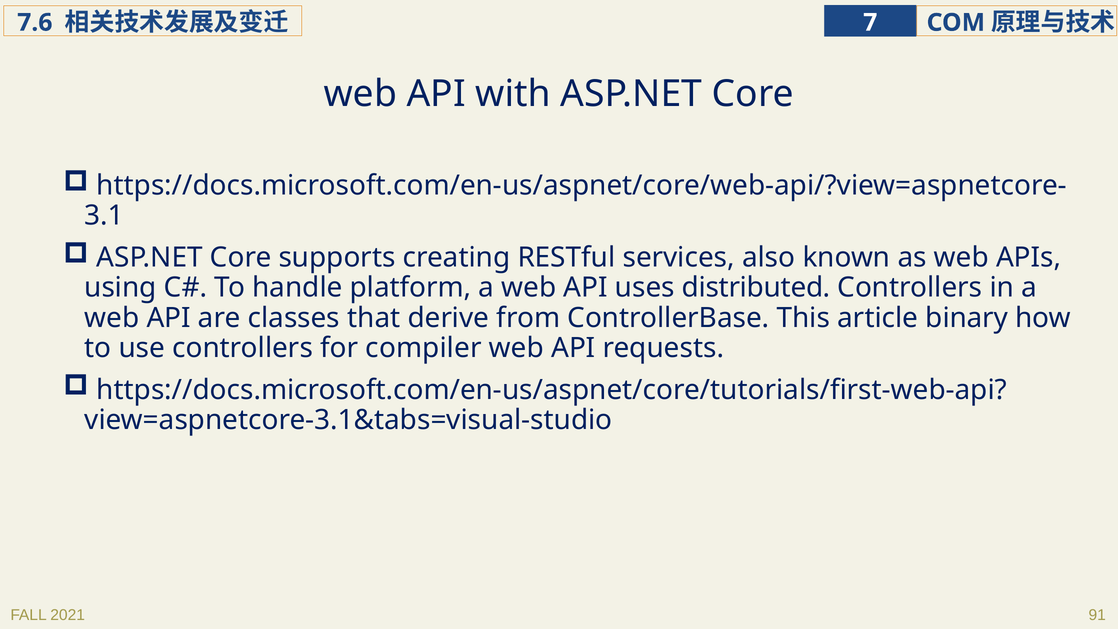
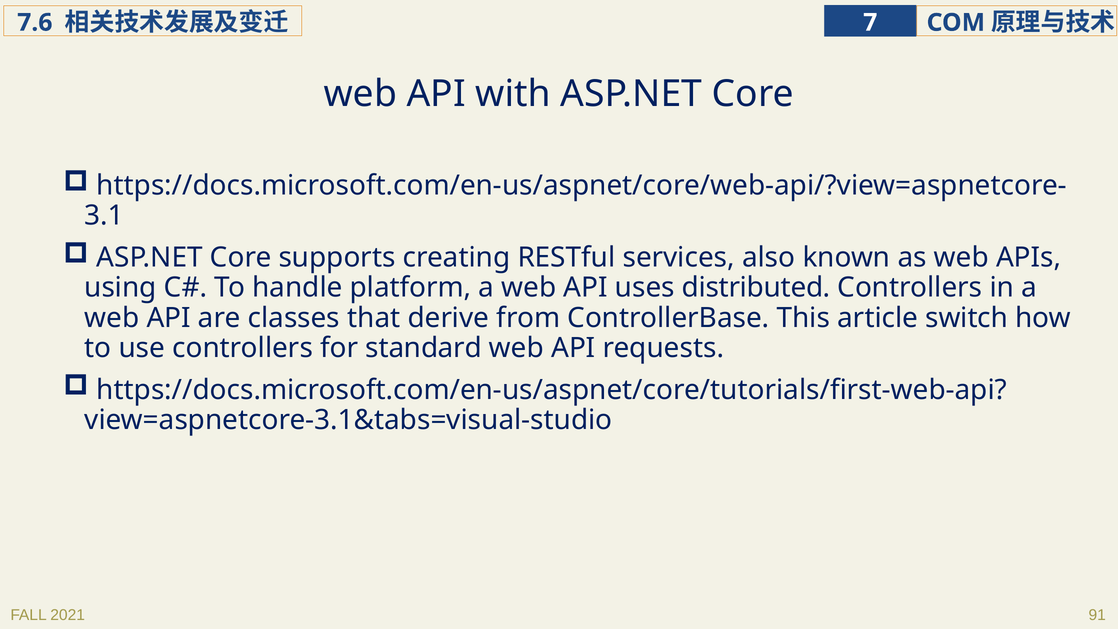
binary: binary -> switch
compiler: compiler -> standard
